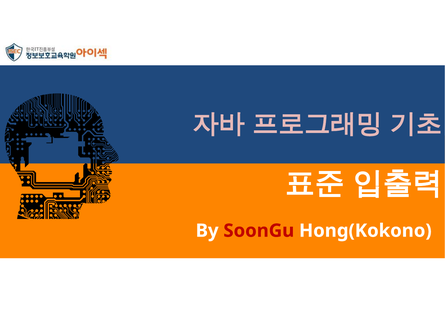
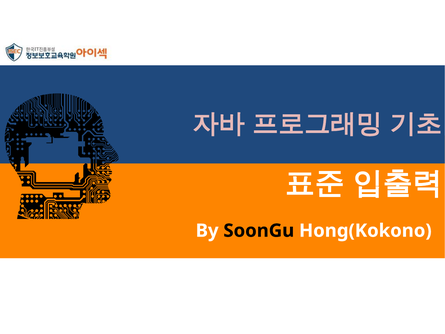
SoonGu colour: red -> black
